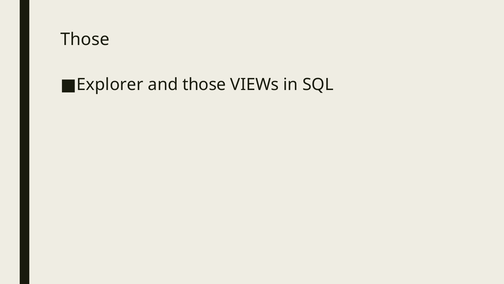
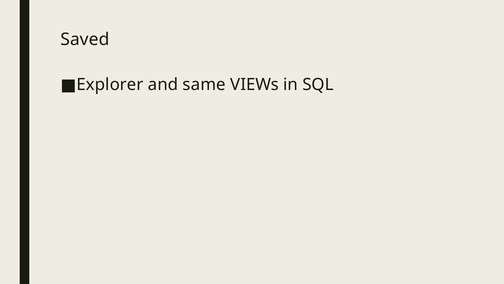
Those at (85, 39): Those -> Saved
and those: those -> same
